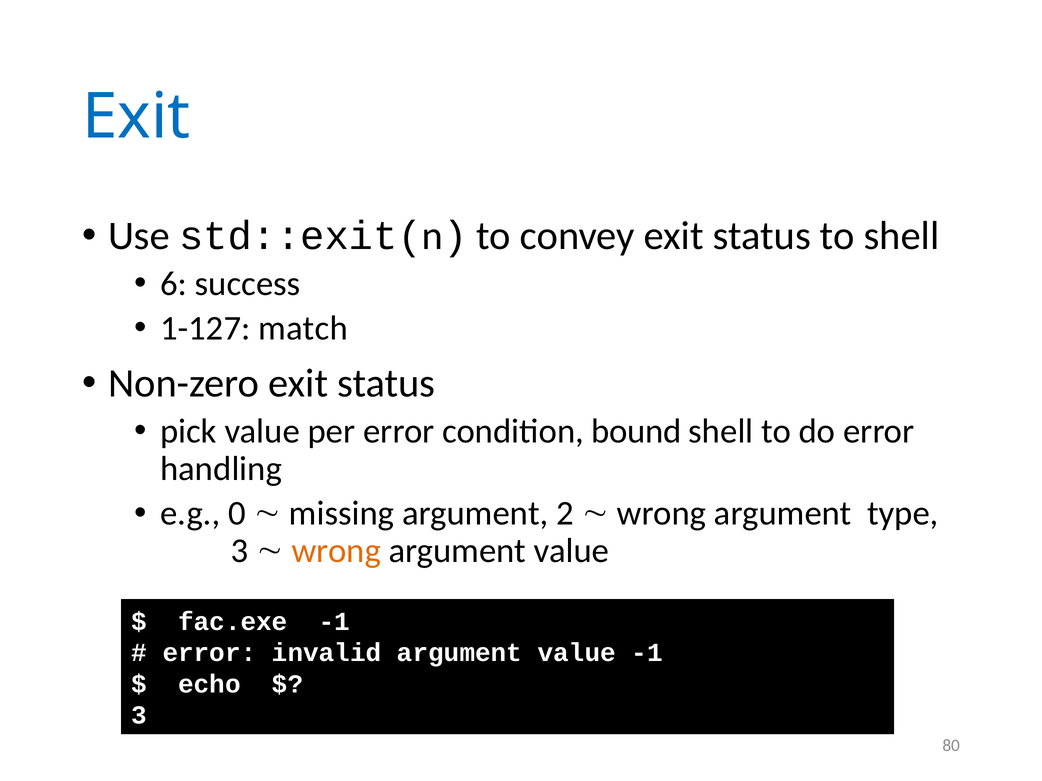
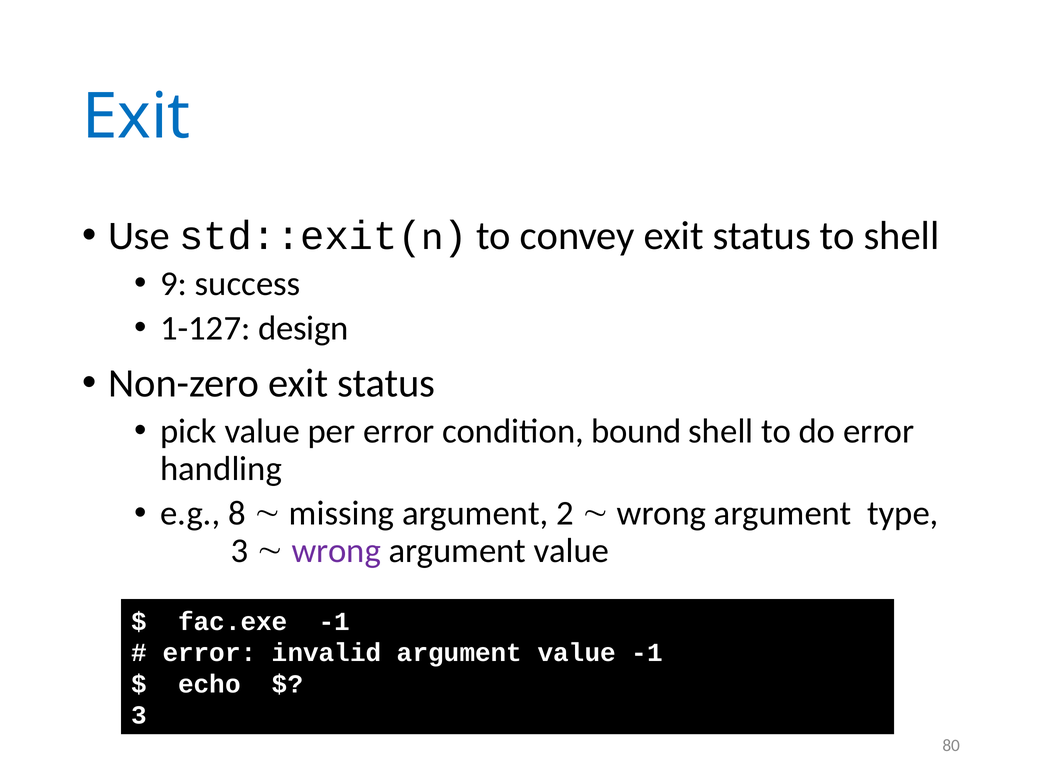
6: 6 -> 9
match: match -> design
0: 0 -> 8
wrong at (336, 551) colour: orange -> purple
